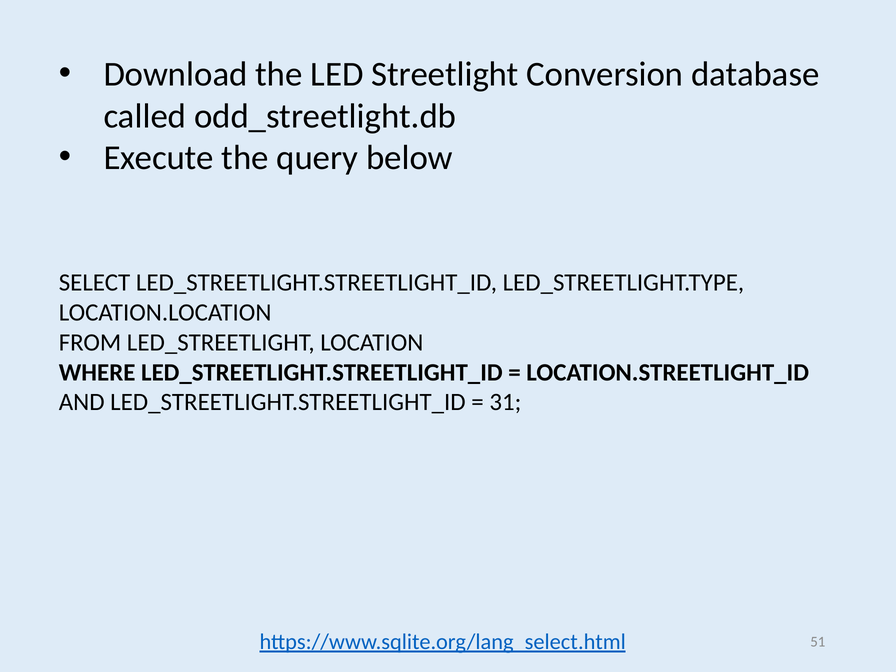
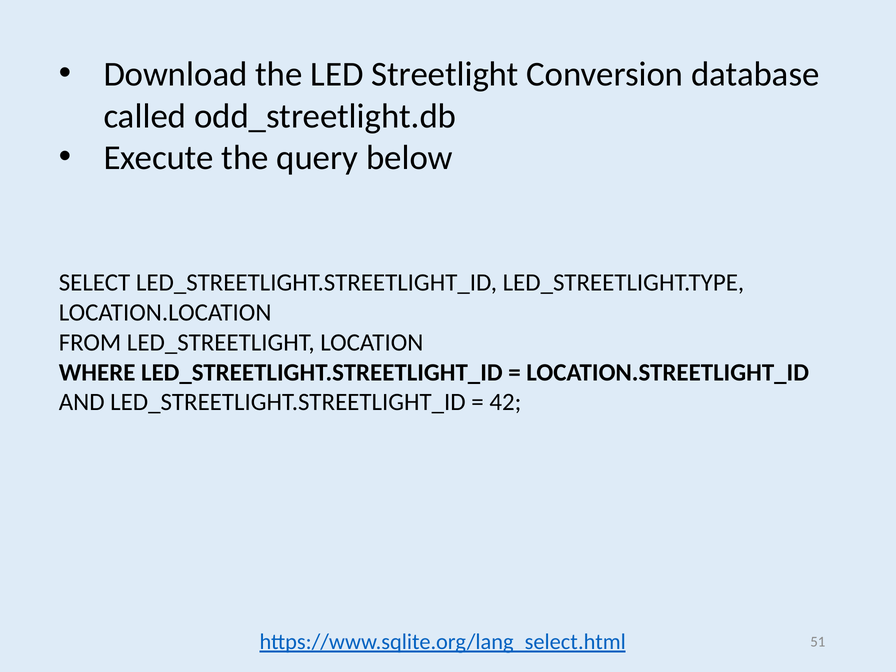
31: 31 -> 42
